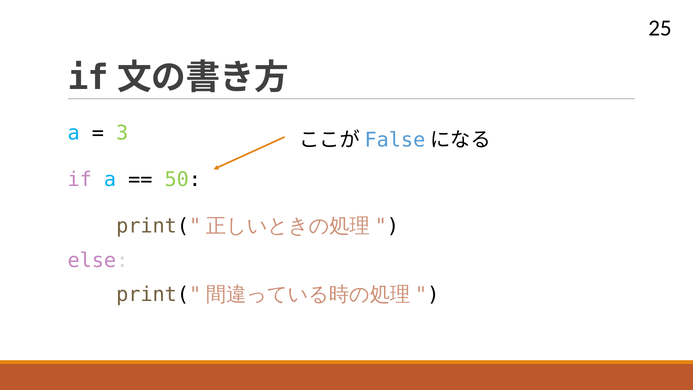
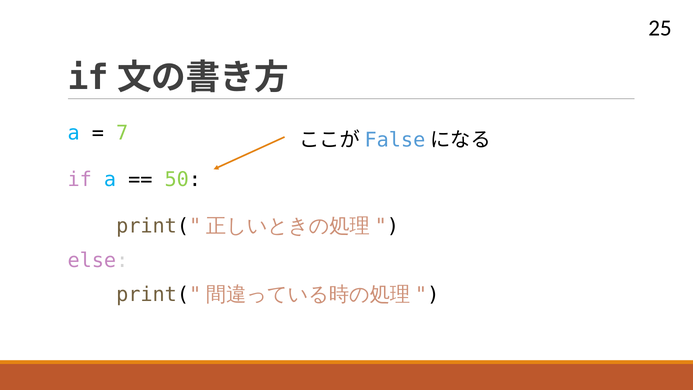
3: 3 -> 7
